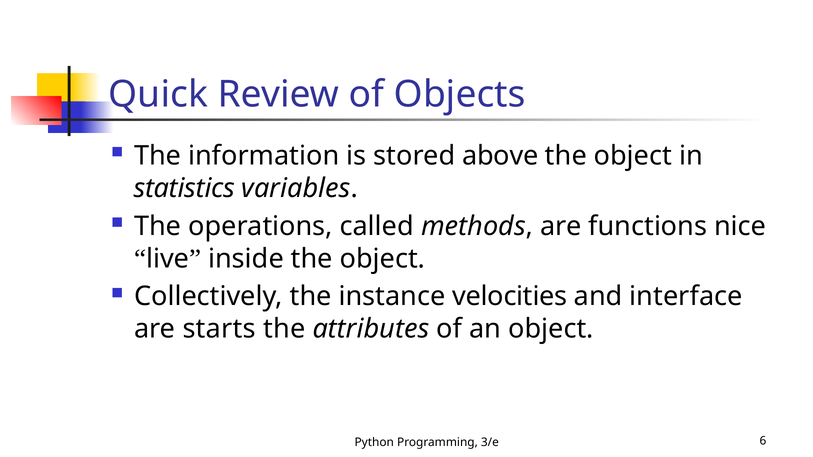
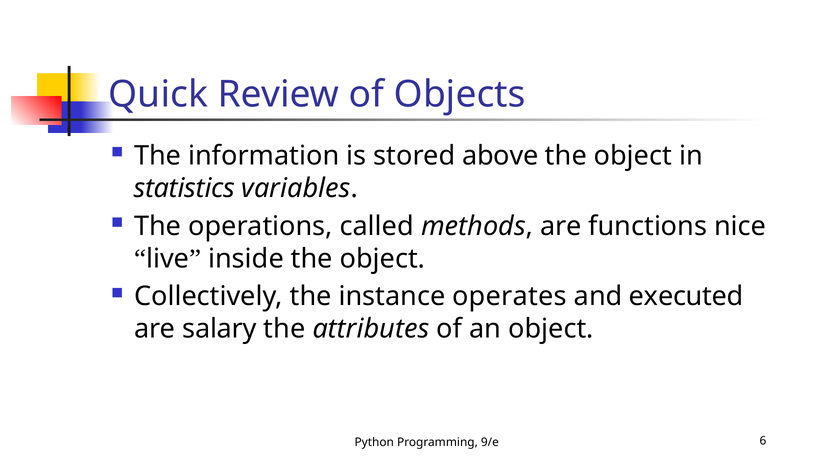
velocities: velocities -> operates
interface: interface -> executed
starts: starts -> salary
3/e: 3/e -> 9/e
